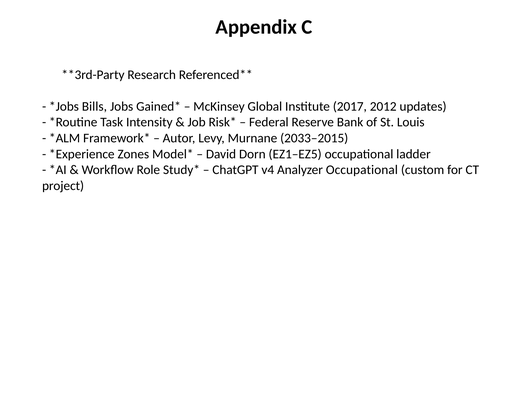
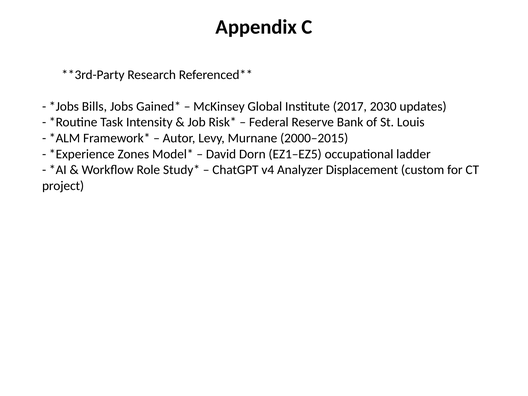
2012: 2012 -> 2030
2033–2015: 2033–2015 -> 2000–2015
Analyzer Occupational: Occupational -> Displacement
